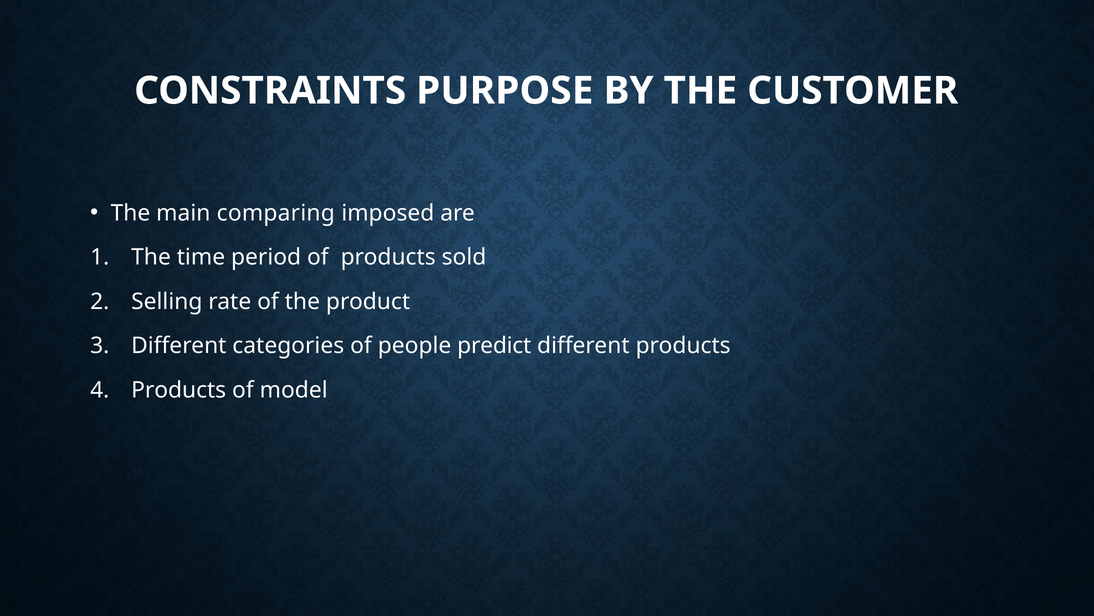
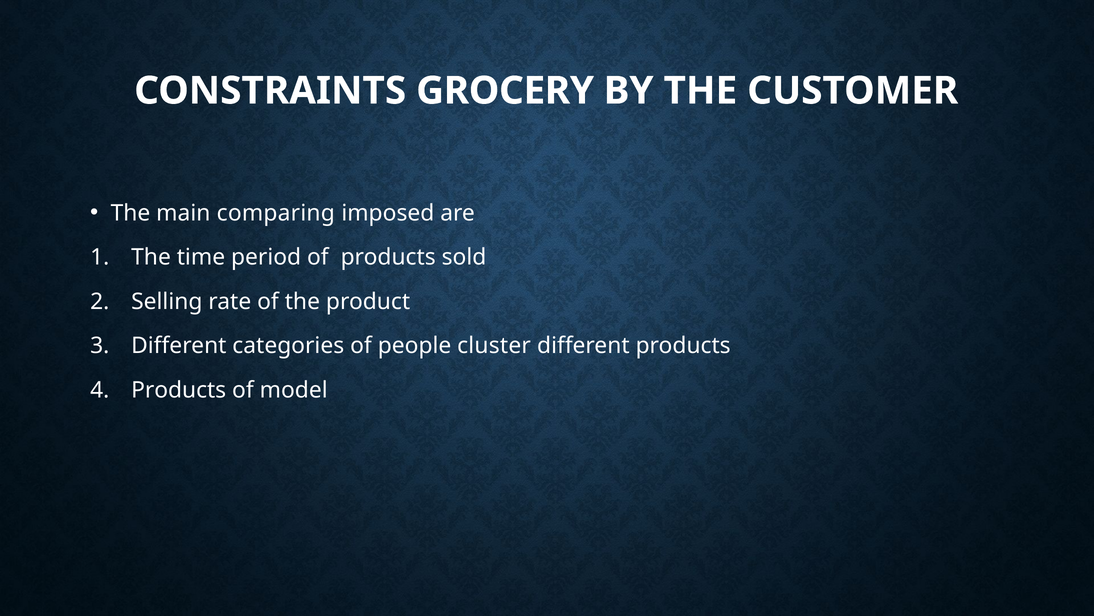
PURPOSE: PURPOSE -> GROCERY
predict: predict -> cluster
